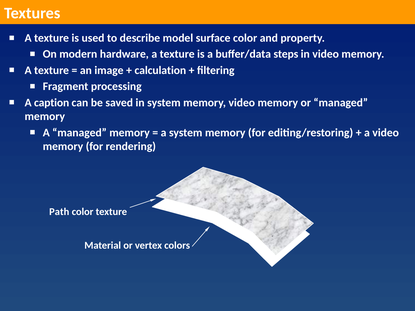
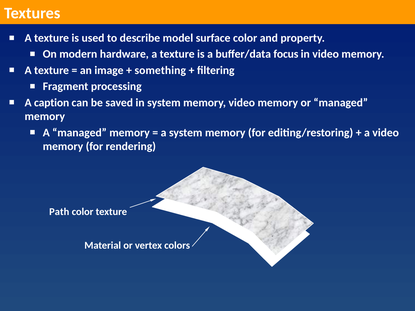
steps: steps -> focus
calculation: calculation -> something
